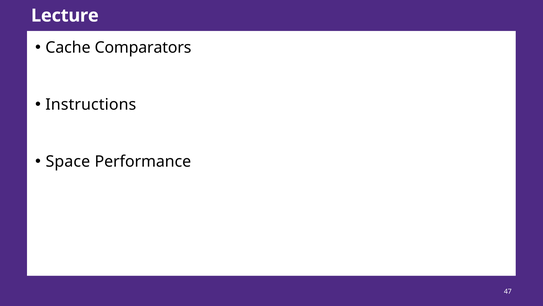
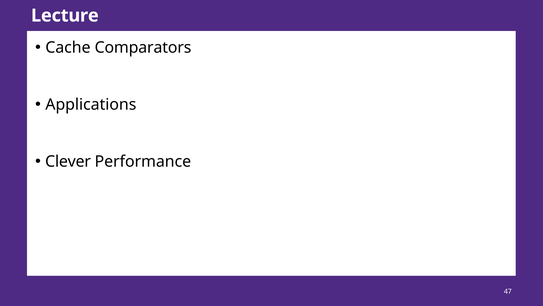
Instructions: Instructions -> Applications
Space: Space -> Clever
